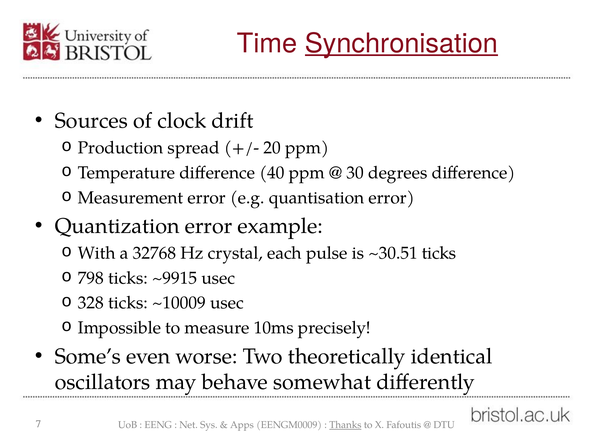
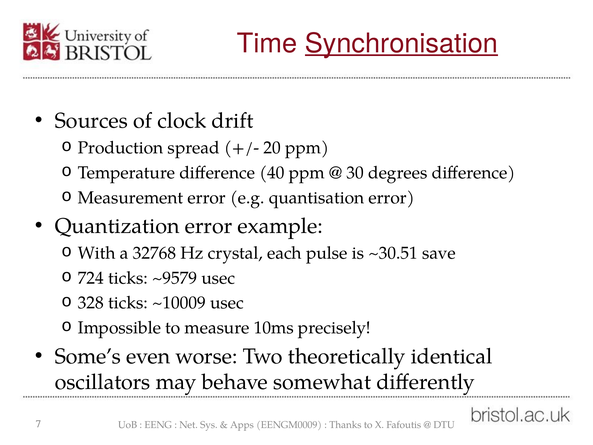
~30.51 ticks: ticks -> save
798: 798 -> 724
~9915: ~9915 -> ~9579
Thanks underline: present -> none
